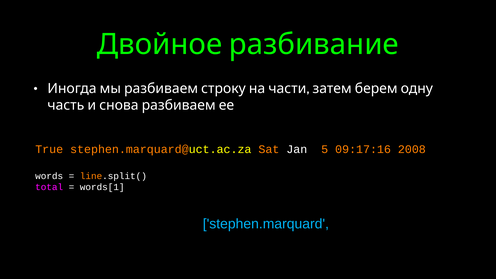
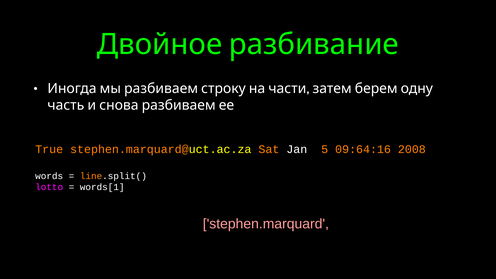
09:17:16: 09:17:16 -> 09:64:16
total: total -> lotto
stephen.marquard colour: light blue -> pink
